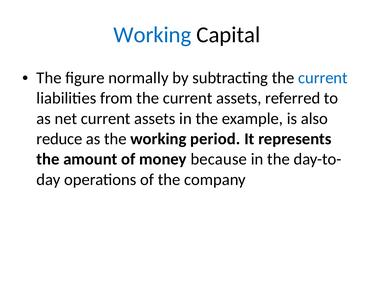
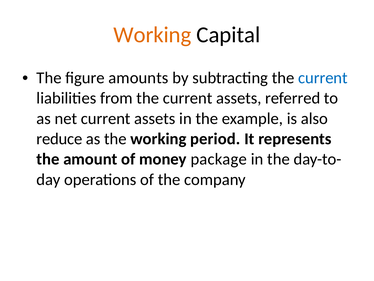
Working at (152, 35) colour: blue -> orange
normally: normally -> amounts
because: because -> package
